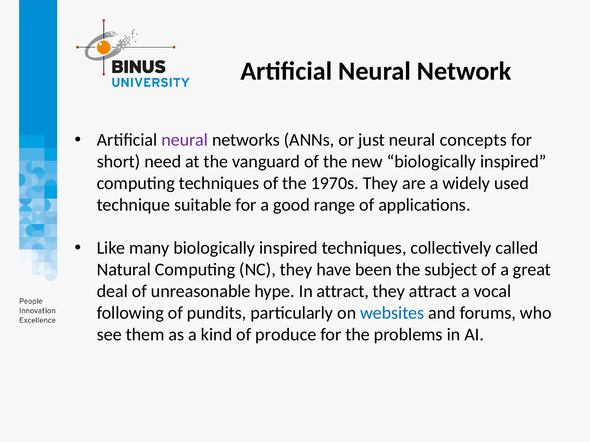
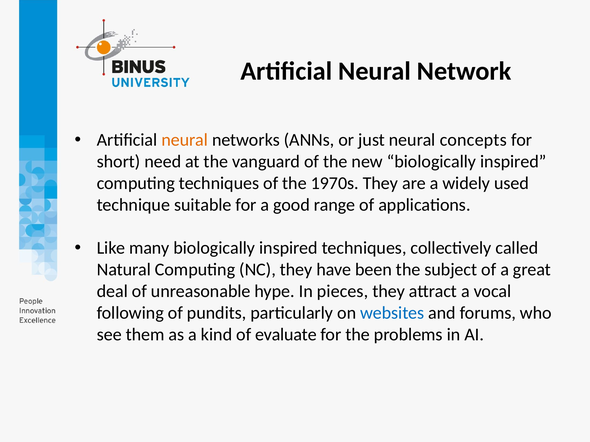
neural at (185, 140) colour: purple -> orange
In attract: attract -> pieces
produce: produce -> evaluate
